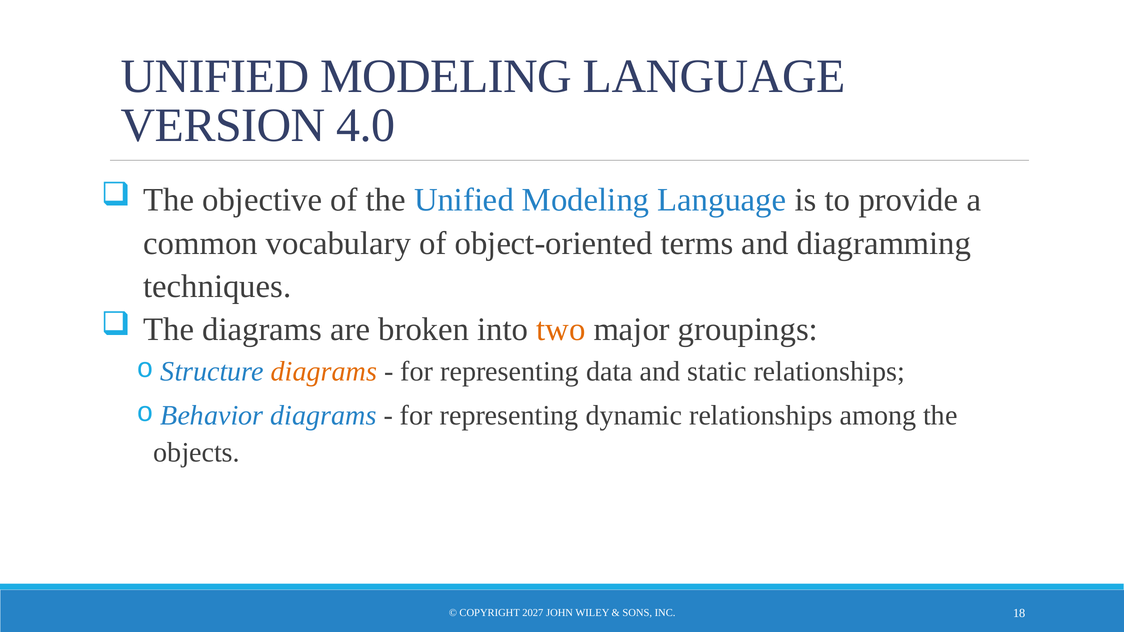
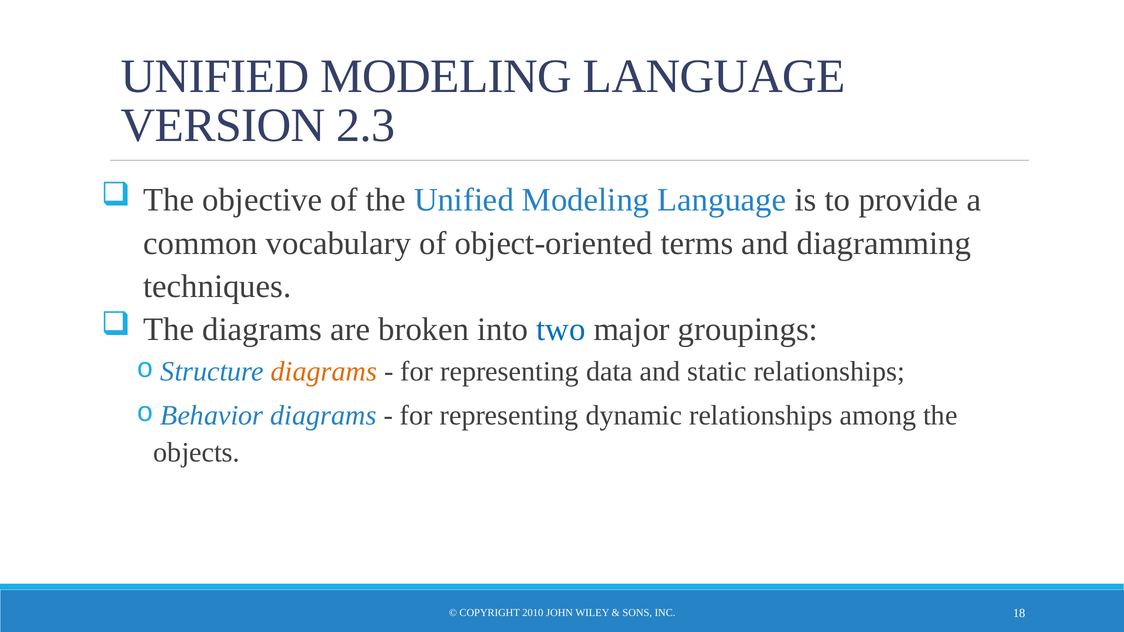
4.0: 4.0 -> 2.3
two colour: orange -> blue
2027: 2027 -> 2010
